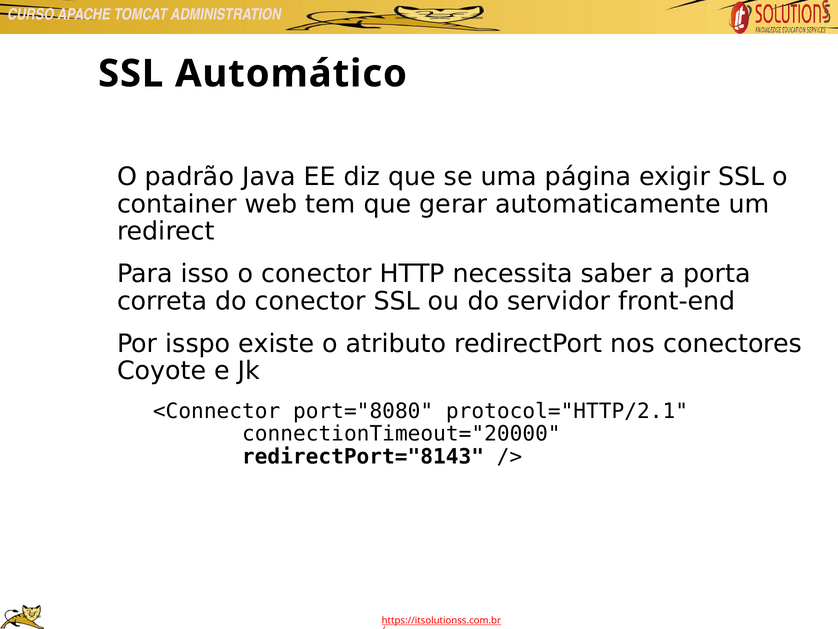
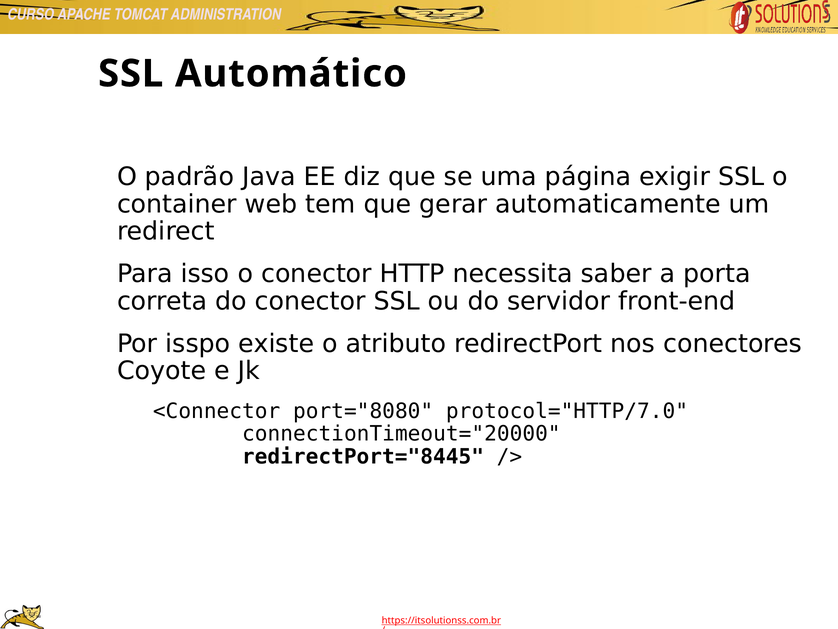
protocol="HTTP/2.1: protocol="HTTP/2.1 -> protocol="HTTP/7.0
redirectPort="8143: redirectPort="8143 -> redirectPort="8445
